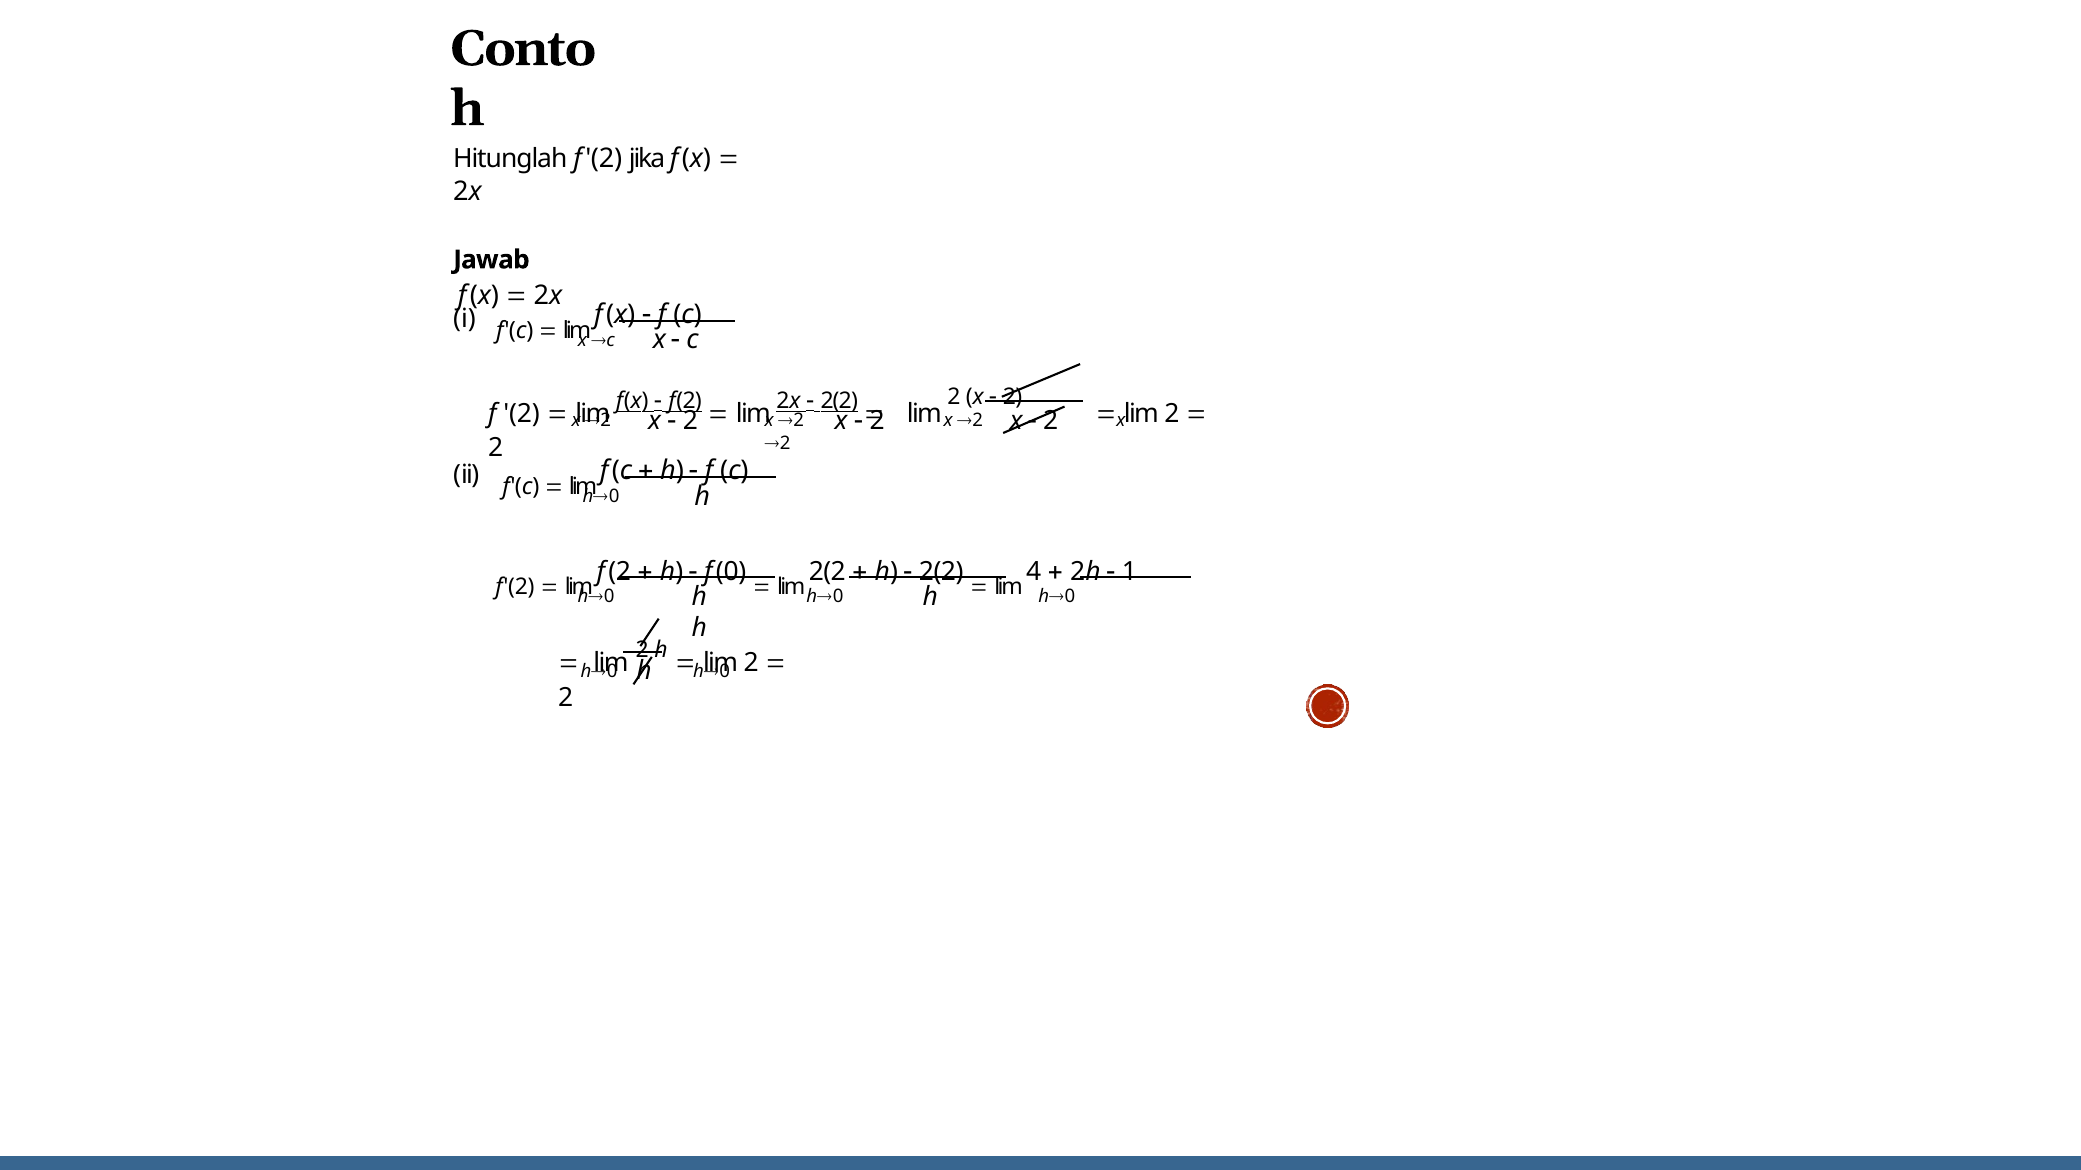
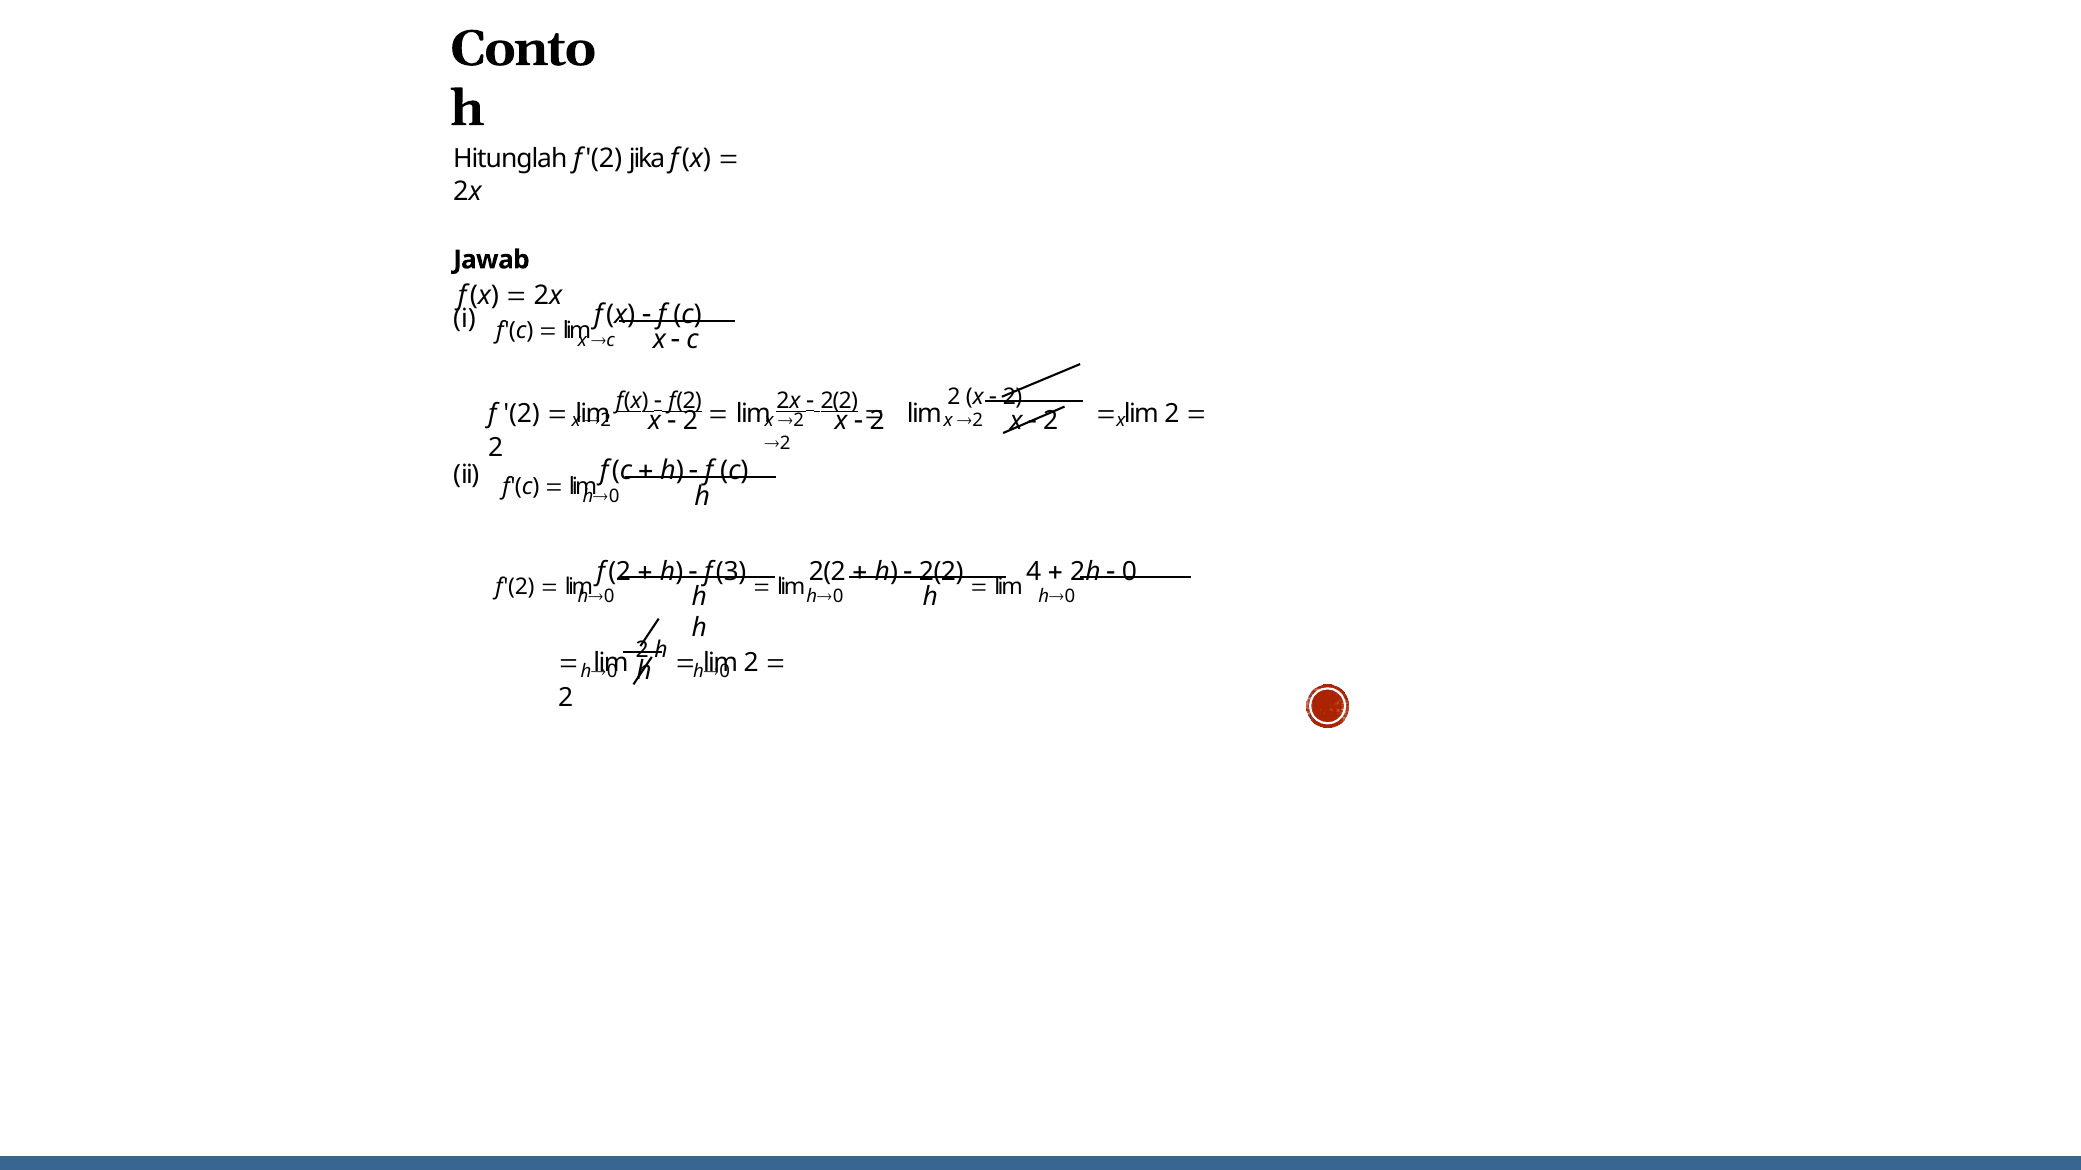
0: 0 -> 3
1: 1 -> 0
